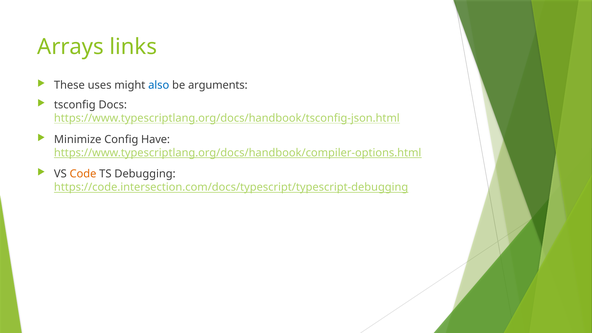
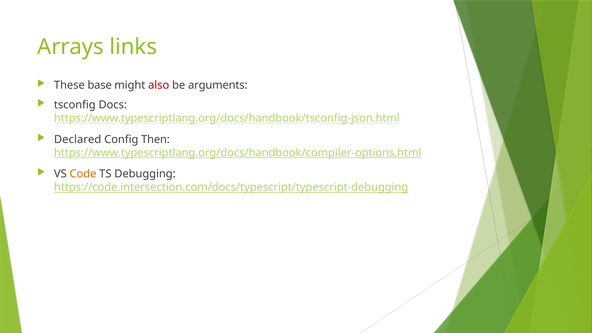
uses: uses -> base
also colour: blue -> red
Minimize: Minimize -> Declared
Have: Have -> Then
